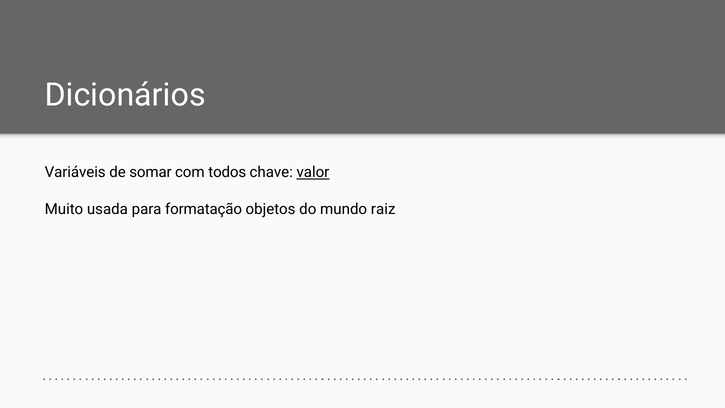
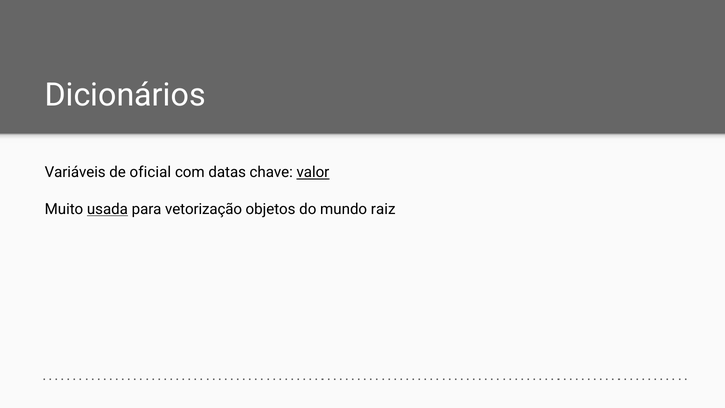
somar: somar -> oficial
todos: todos -> datas
usada underline: none -> present
formatação: formatação -> vetorização
